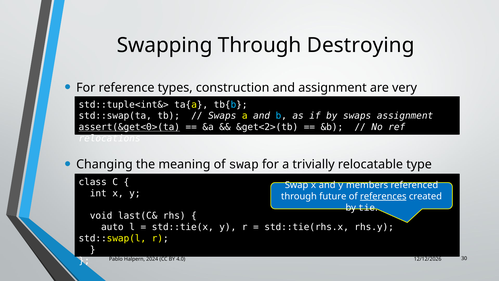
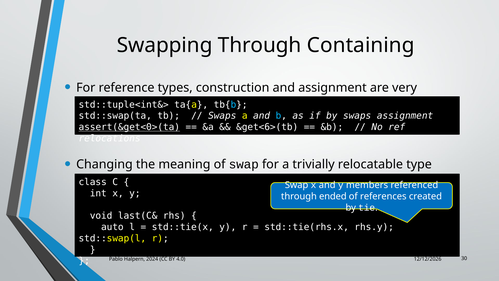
Through Destroying: Destroying -> Containing
&get<2>(tb: &get<2>(tb -> &get<6>(tb
future: future -> ended
references at (383, 196) underline: present -> none
